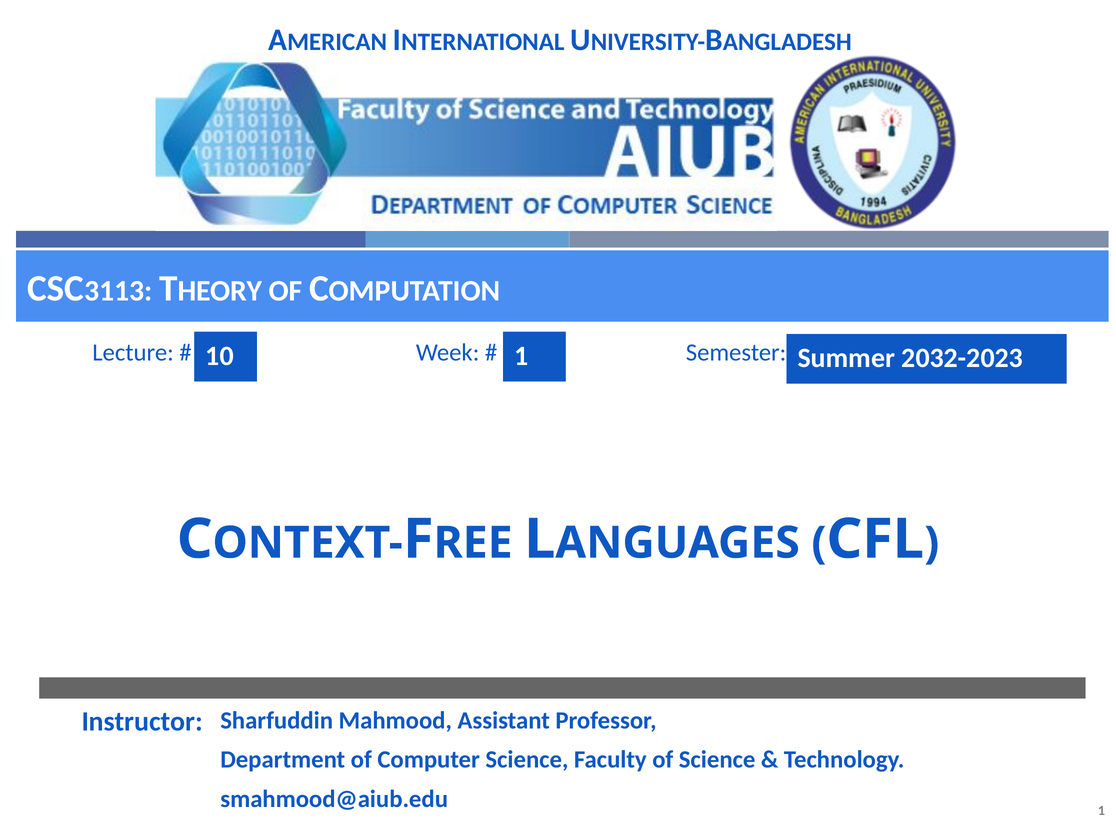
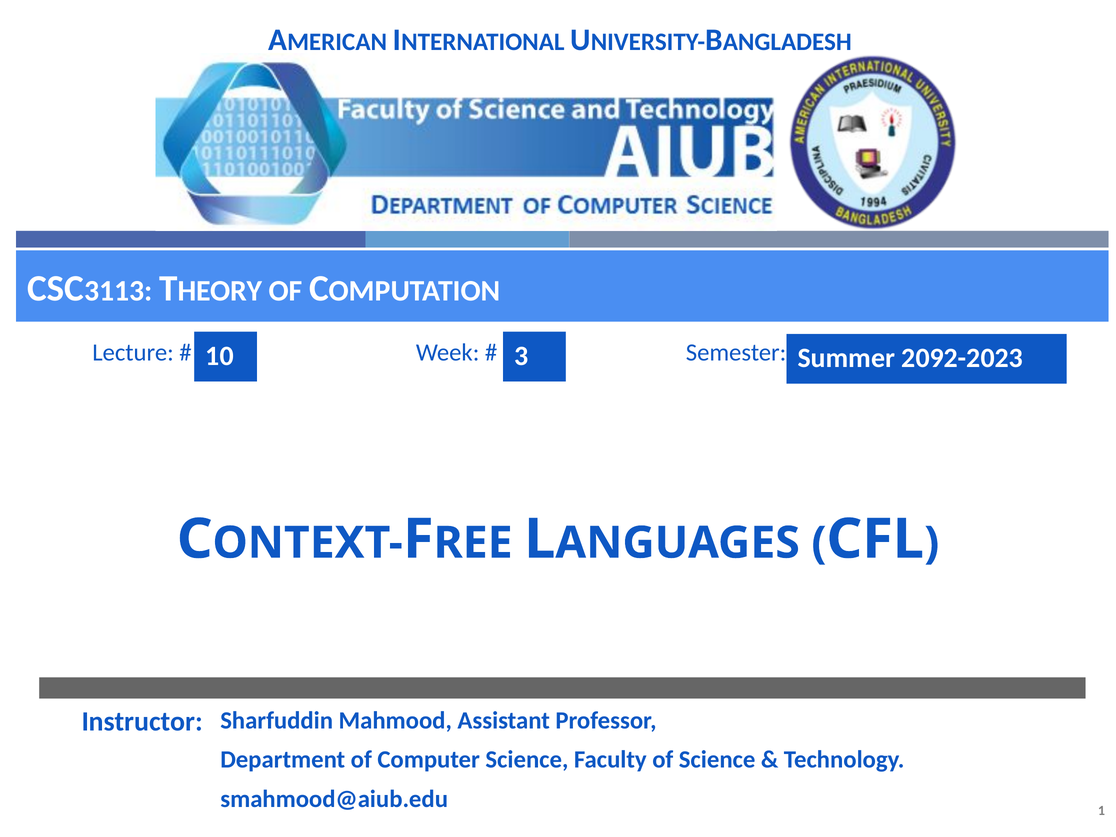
10 1: 1 -> 3
2032-2023: 2032-2023 -> 2092-2023
